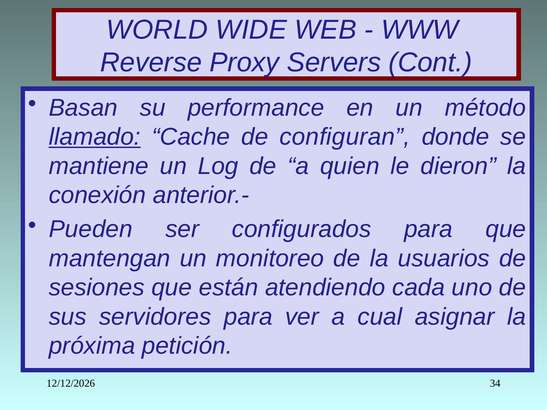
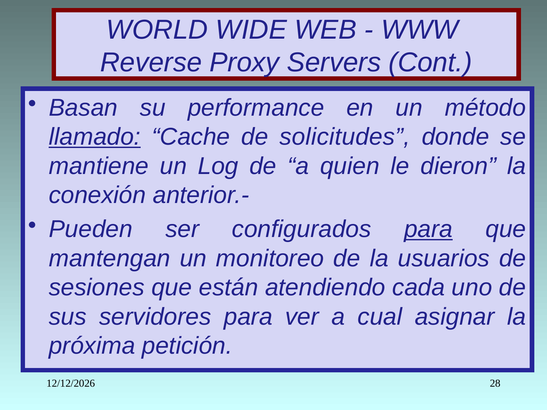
configuran: configuran -> solicitudes
para at (428, 229) underline: none -> present
34: 34 -> 28
